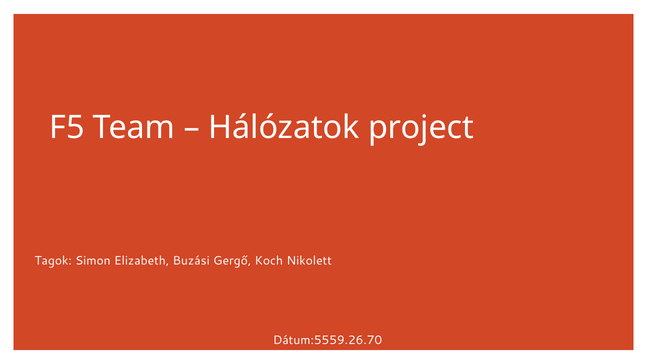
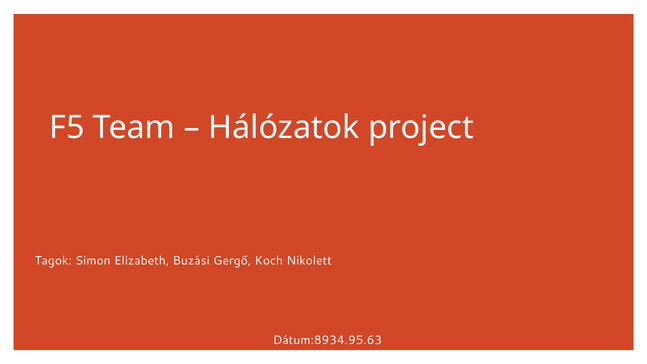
Dátum:5559.26.70: Dátum:5559.26.70 -> Dátum:8934.95.63
